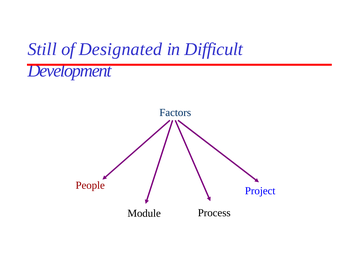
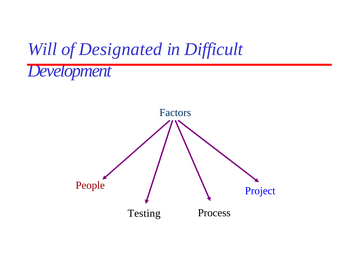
Still: Still -> Will
Module: Module -> Testing
